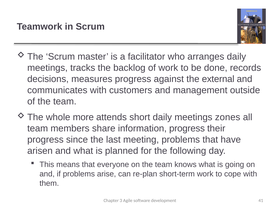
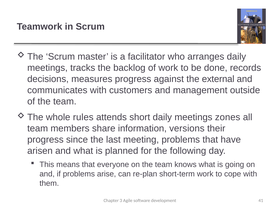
more: more -> rules
information progress: progress -> versions
